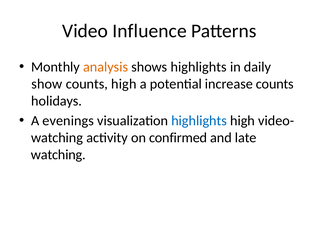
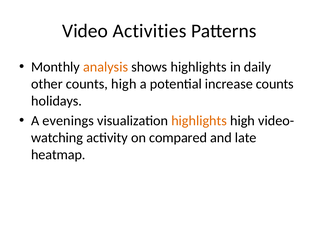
Influence: Influence -> Activities
show: show -> other
highlights at (199, 121) colour: blue -> orange
confirmed: confirmed -> compared
watching at (58, 155): watching -> heatmap
